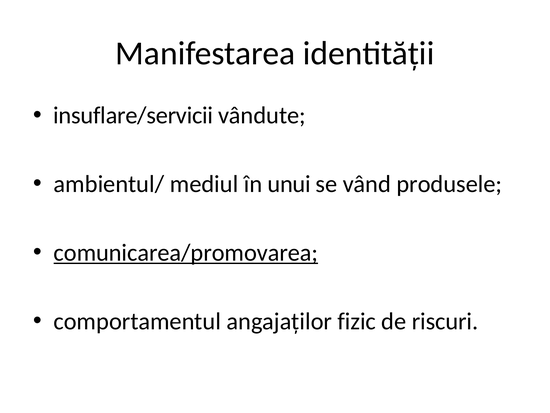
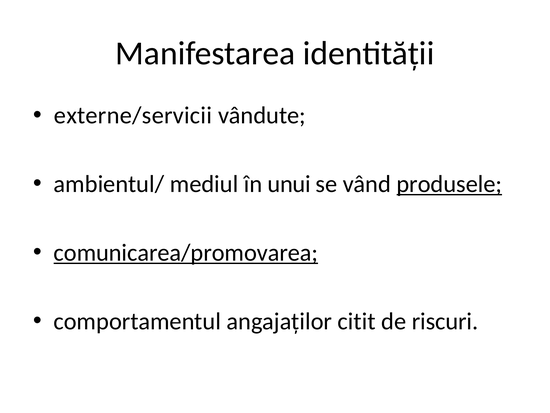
insuflare/servicii: insuflare/servicii -> externe/servicii
produsele underline: none -> present
fizic: fizic -> citit
